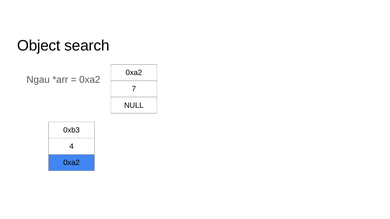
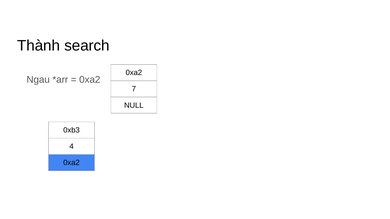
Object: Object -> Thành
